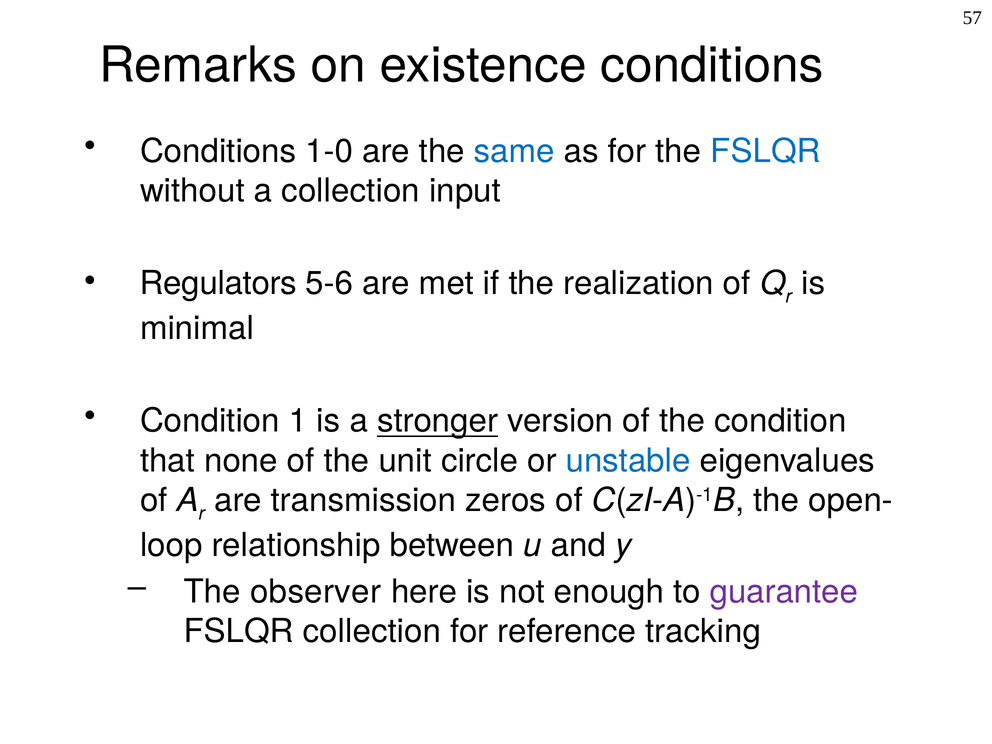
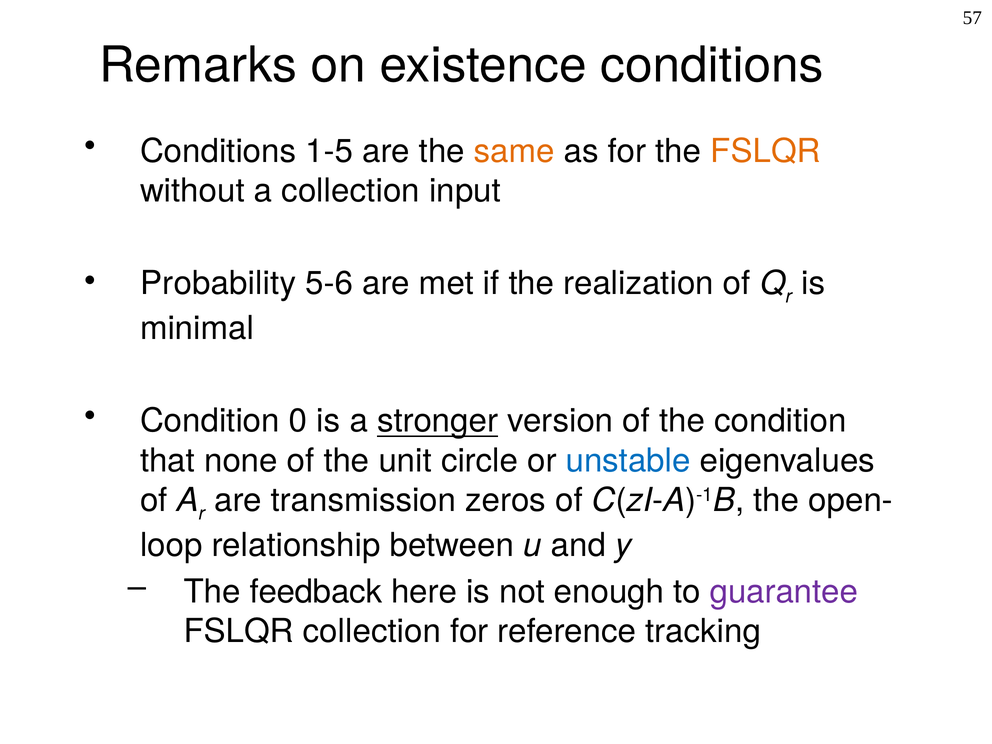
1-0: 1-0 -> 1-5
same colour: blue -> orange
FSLQR at (766, 151) colour: blue -> orange
Regulators: Regulators -> Probability
1: 1 -> 0
observer: observer -> feedback
